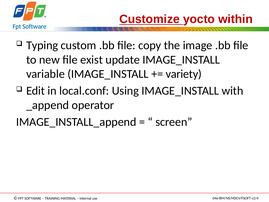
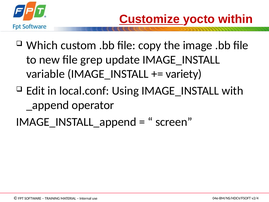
Typing: Typing -> Which
exist: exist -> grep
